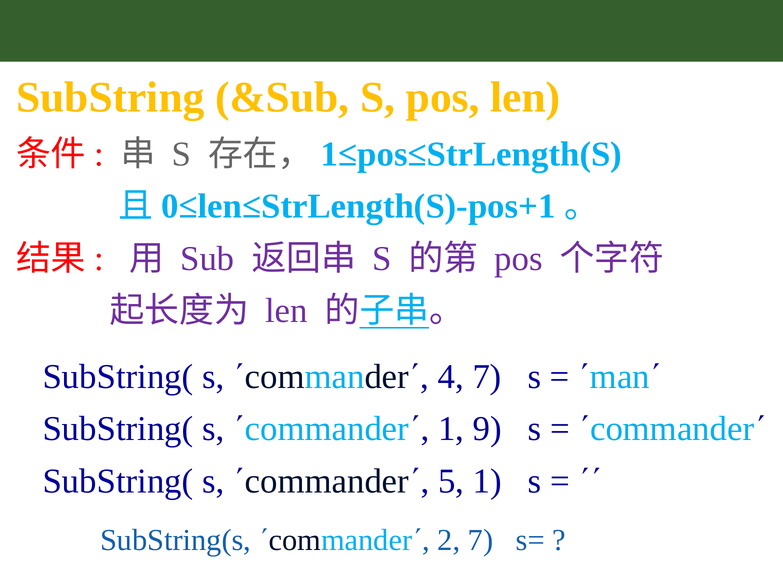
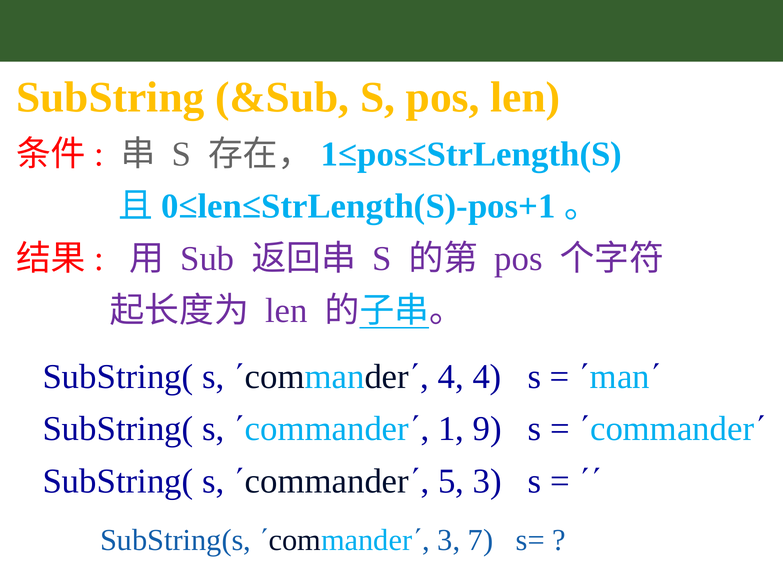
4 7: 7 -> 4
5 1: 1 -> 3
2 at (449, 539): 2 -> 3
